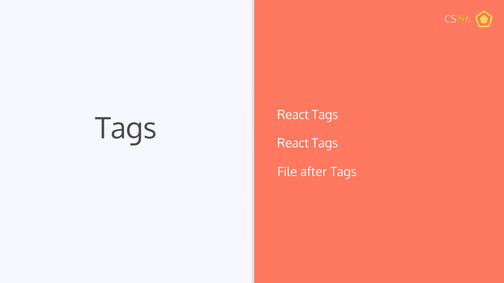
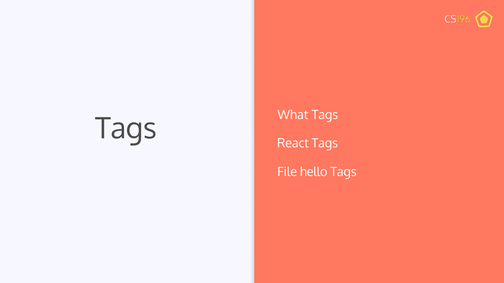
React at (293, 115): React -> What
after: after -> hello
